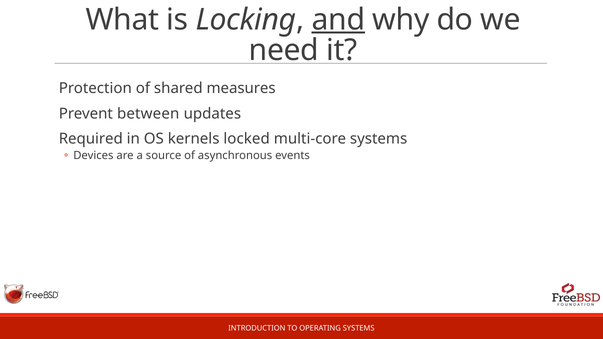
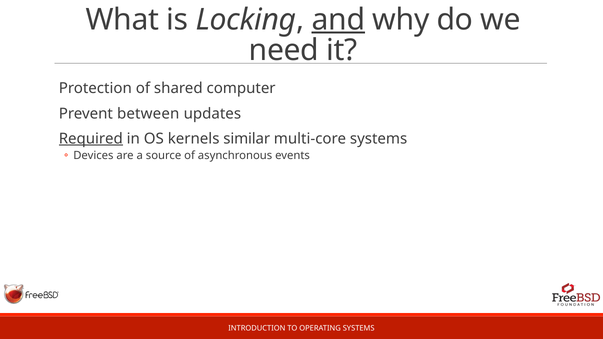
measures: measures -> computer
Required underline: none -> present
locked: locked -> similar
